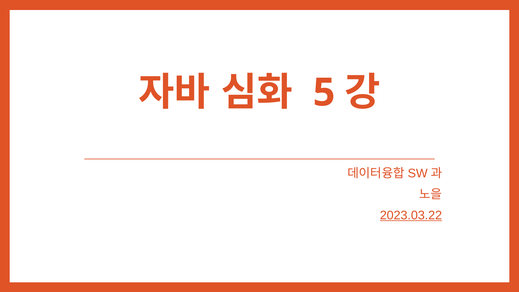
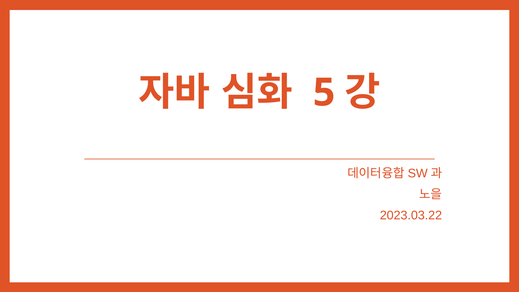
2023.03.22 underline: present -> none
